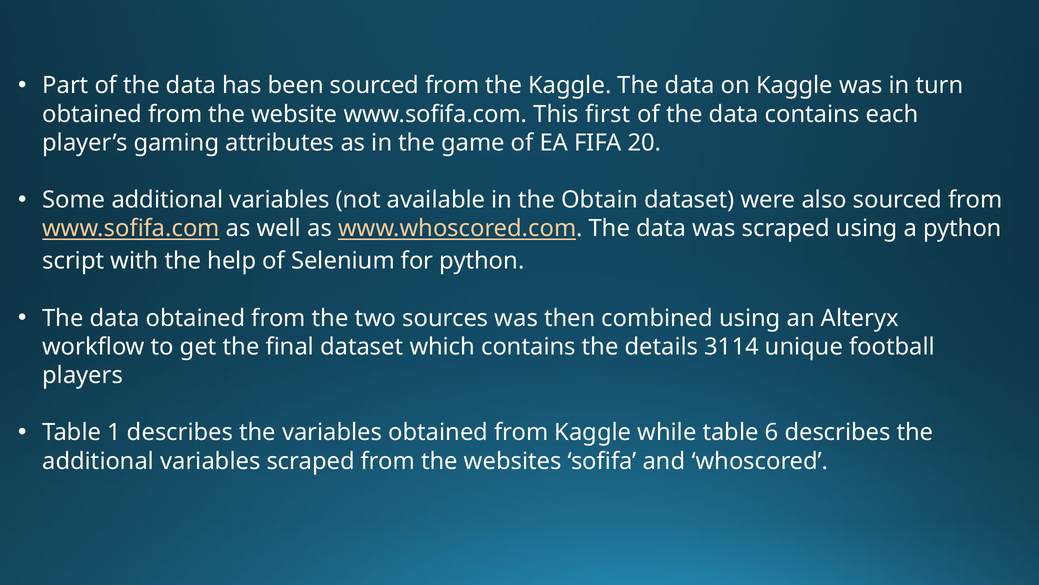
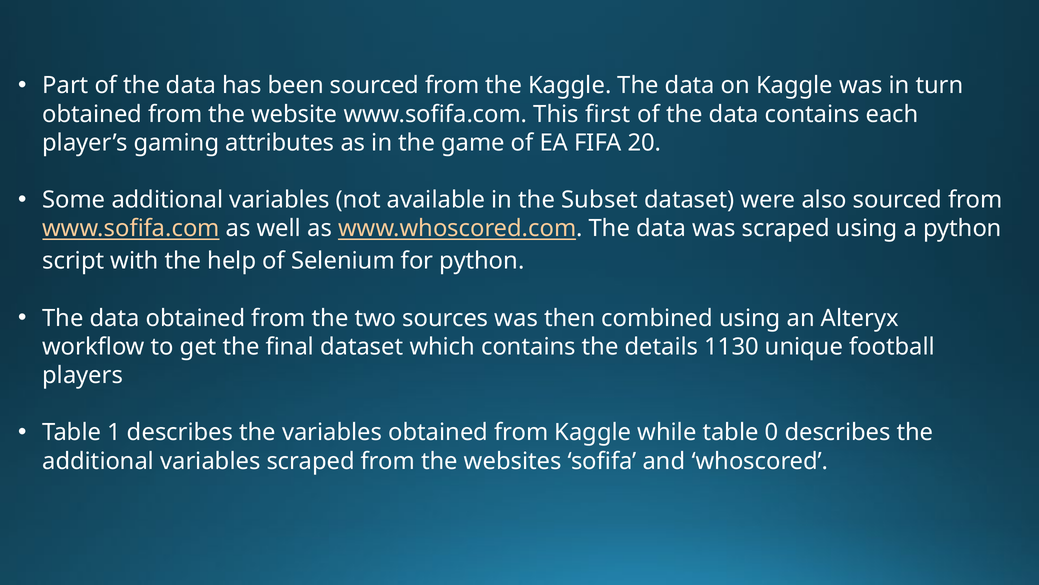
Obtain: Obtain -> Subset
3114: 3114 -> 1130
6: 6 -> 0
